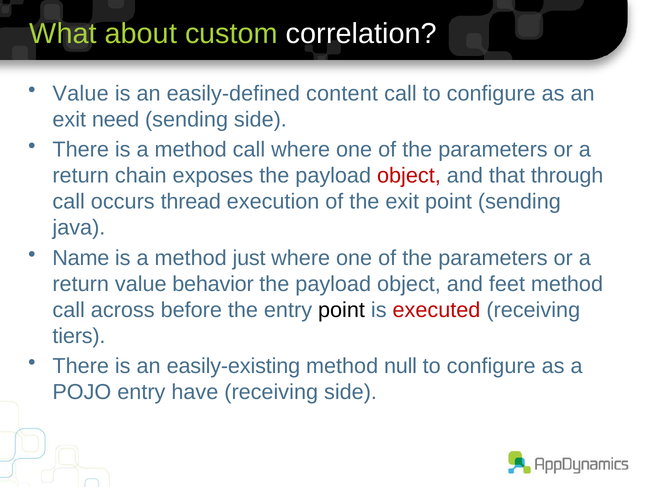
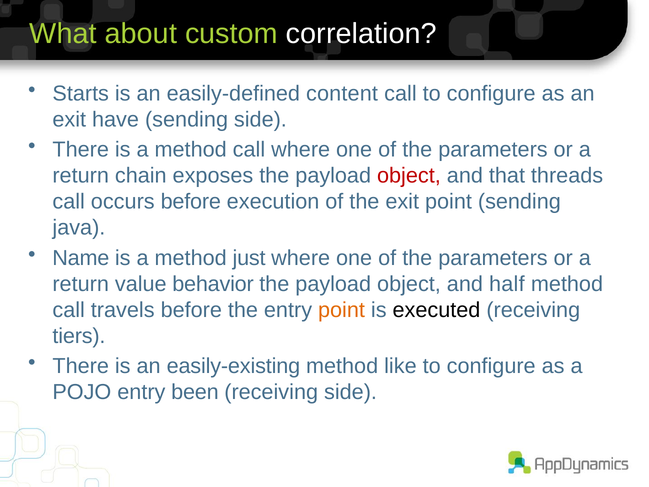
Value at (81, 93): Value -> Starts
need: need -> have
through: through -> threads
occurs thread: thread -> before
feet: feet -> half
across: across -> travels
point at (341, 310) colour: black -> orange
executed colour: red -> black
null: null -> like
have: have -> been
